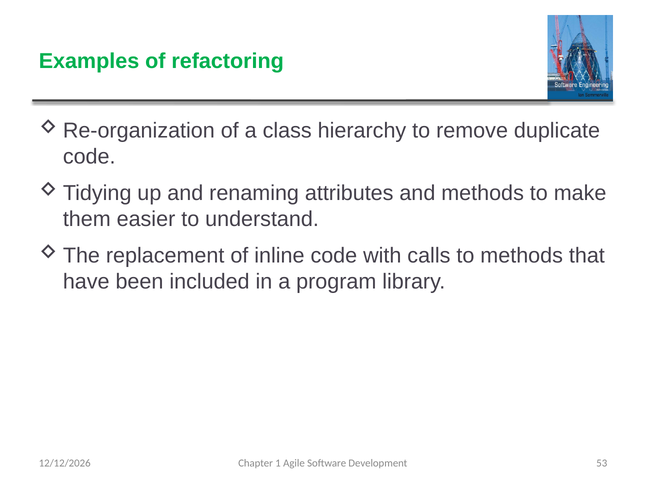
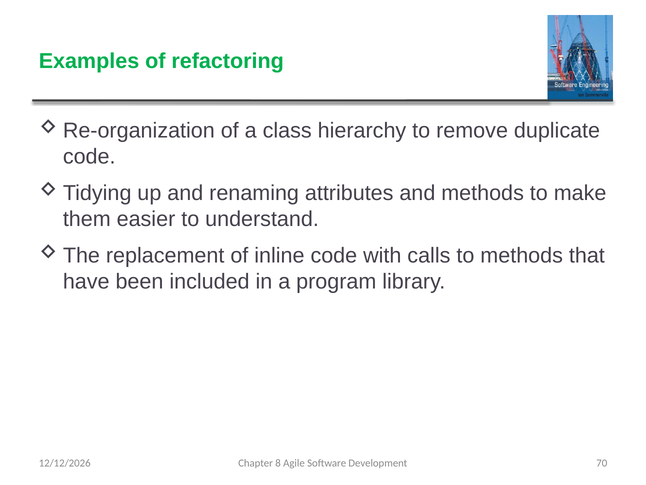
1: 1 -> 8
53: 53 -> 70
